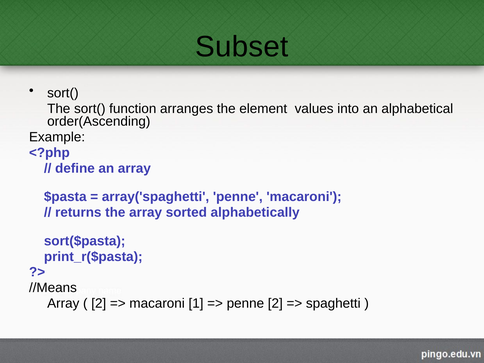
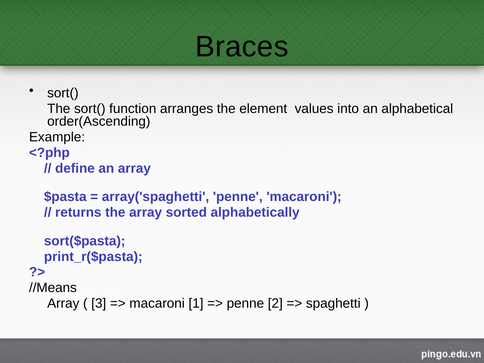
Subset: Subset -> Braces
2 at (99, 303): 2 -> 3
